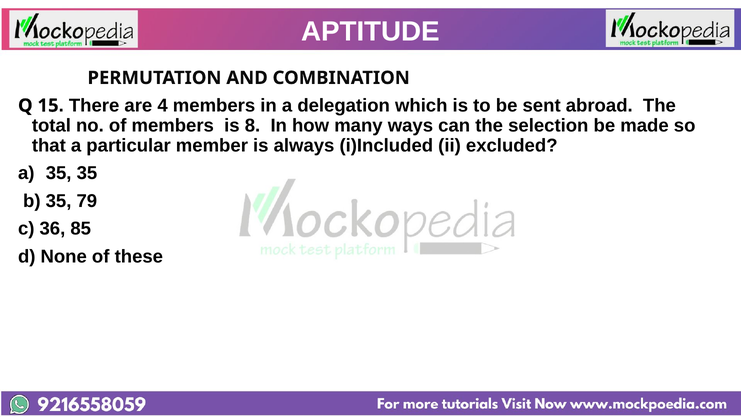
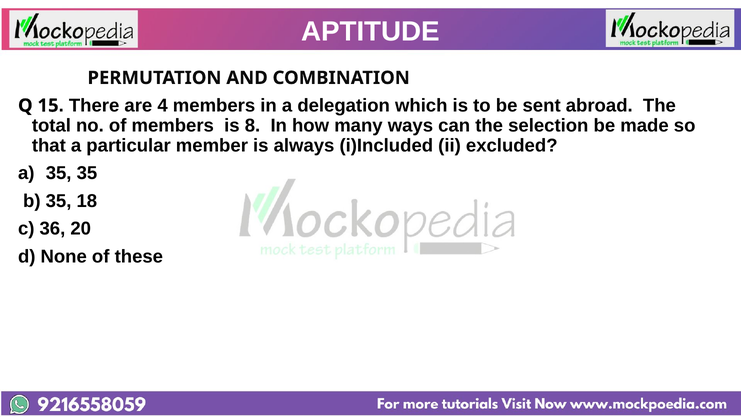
79: 79 -> 18
85: 85 -> 20
